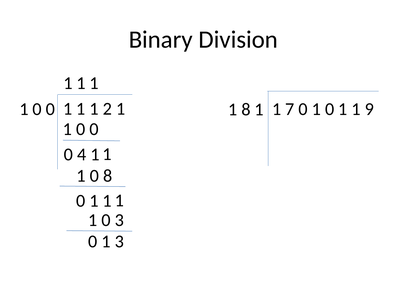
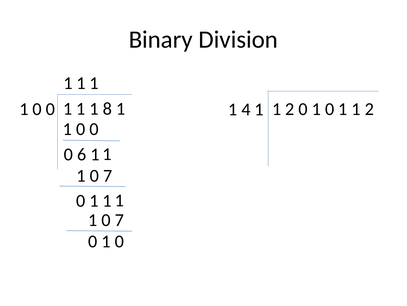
2: 2 -> 8
7 at (290, 109): 7 -> 2
1 1 9: 9 -> 2
1 8: 8 -> 4
4: 4 -> 6
8 at (108, 175): 8 -> 7
3 at (119, 220): 3 -> 7
3 at (119, 241): 3 -> 0
